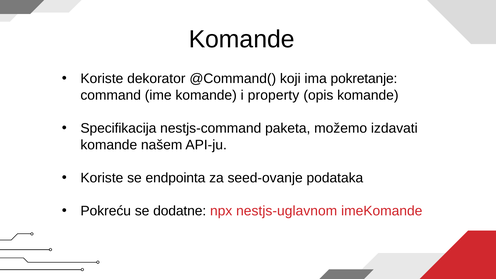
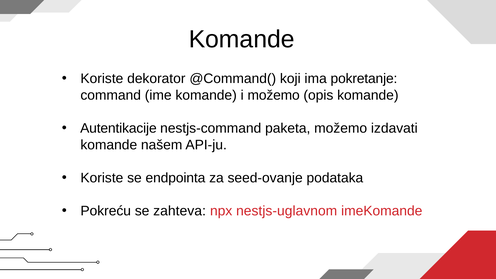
i property: property -> možemo
Specifikacija: Specifikacija -> Autentikacije
dodatne: dodatne -> zahteva
